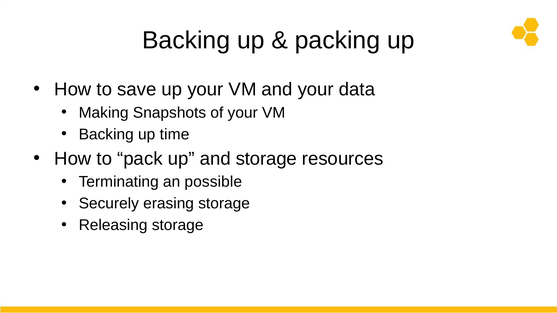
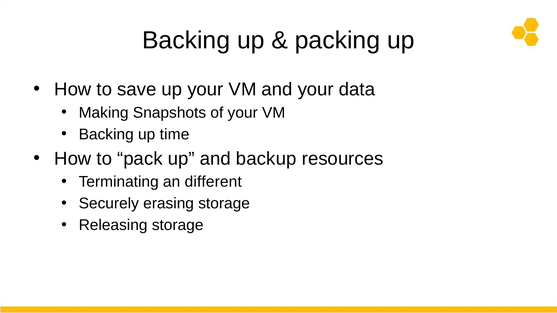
and storage: storage -> backup
possible: possible -> different
